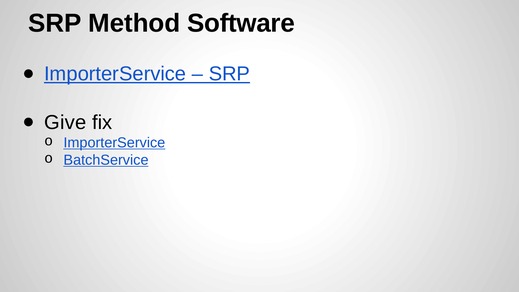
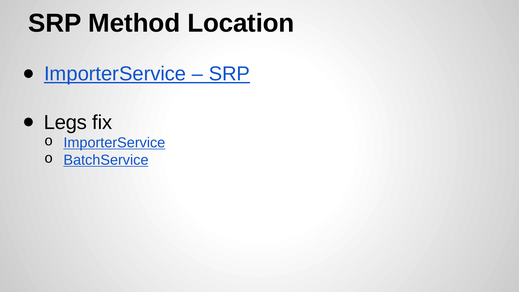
Software: Software -> Location
Give: Give -> Legs
